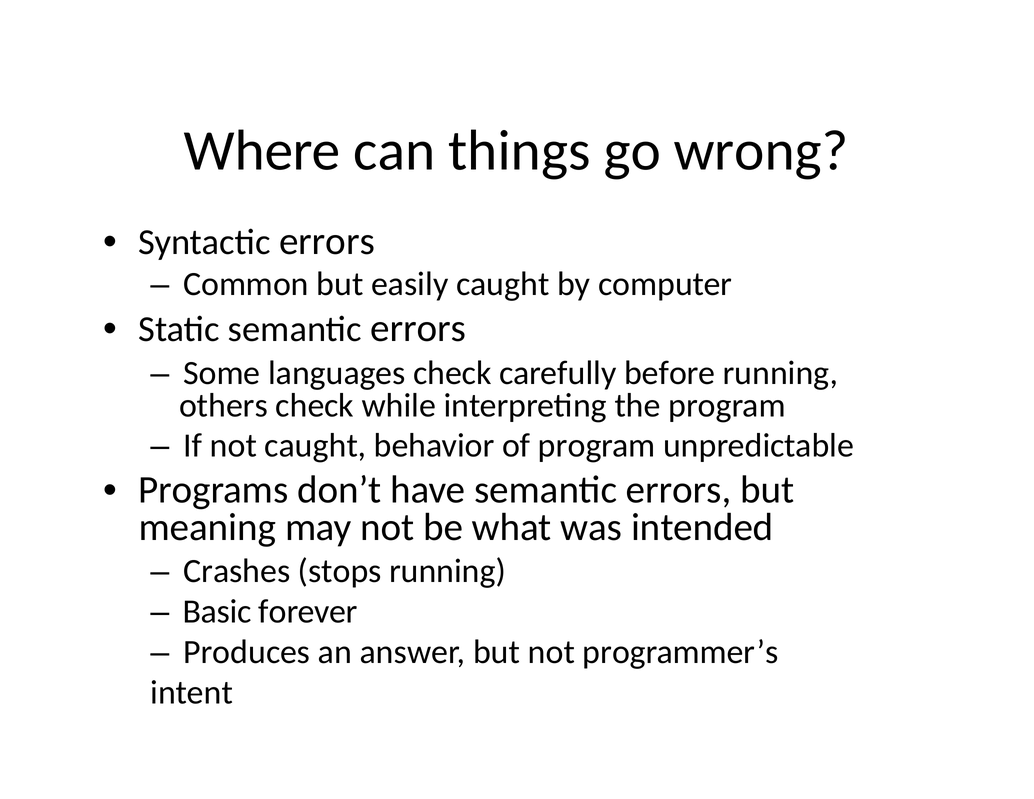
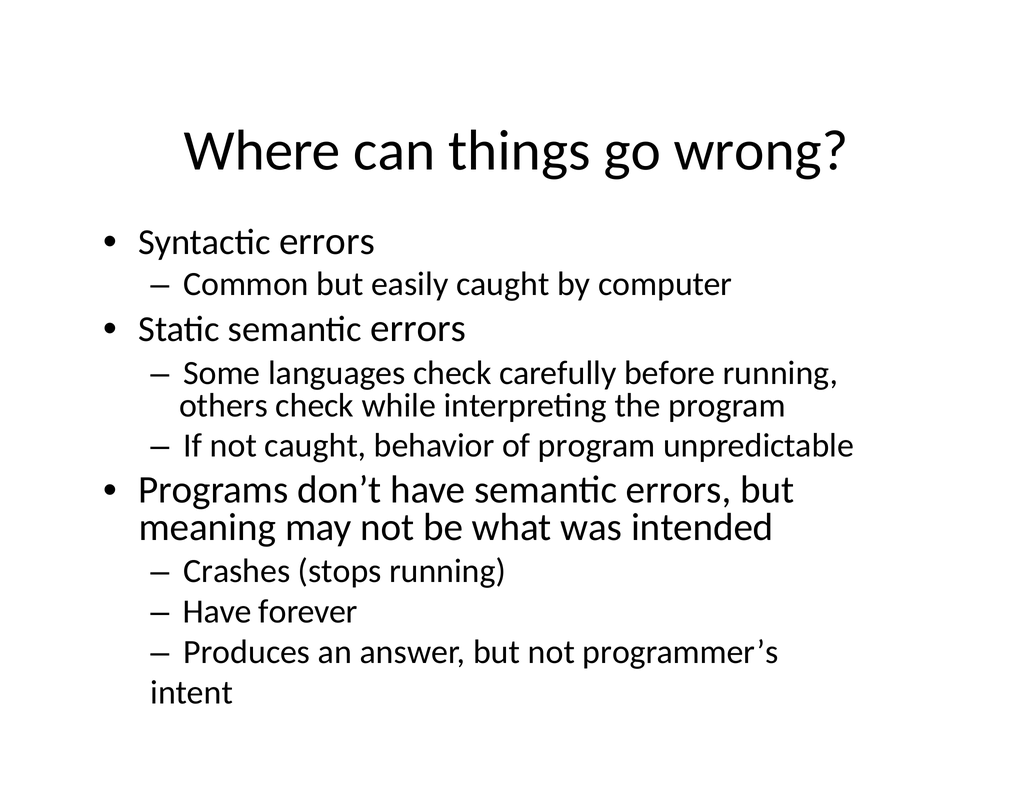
Basic at (217, 611): Basic -> Have
